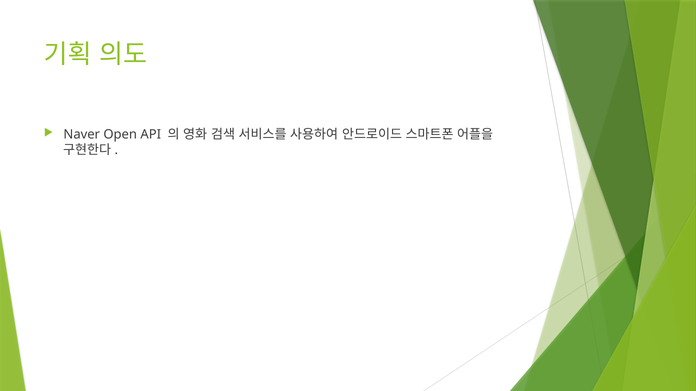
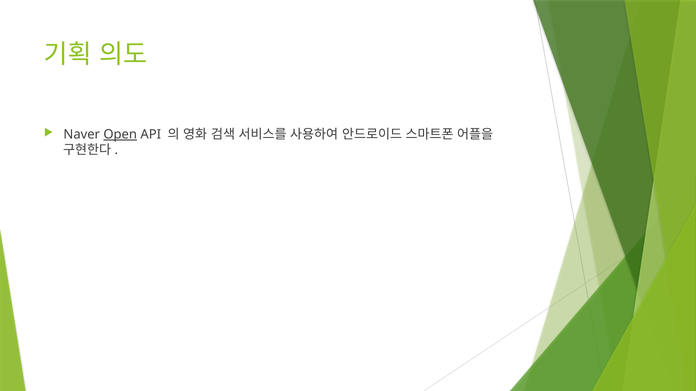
Open underline: none -> present
